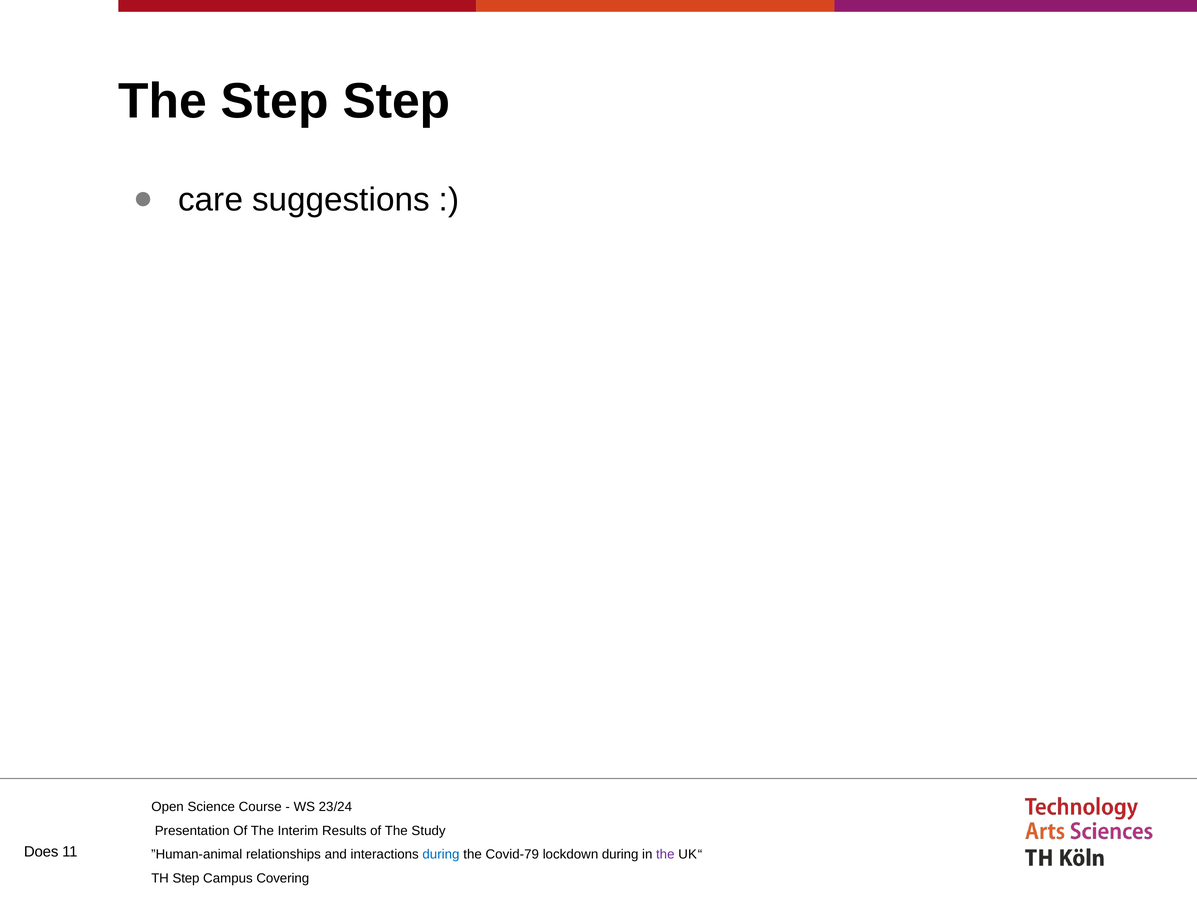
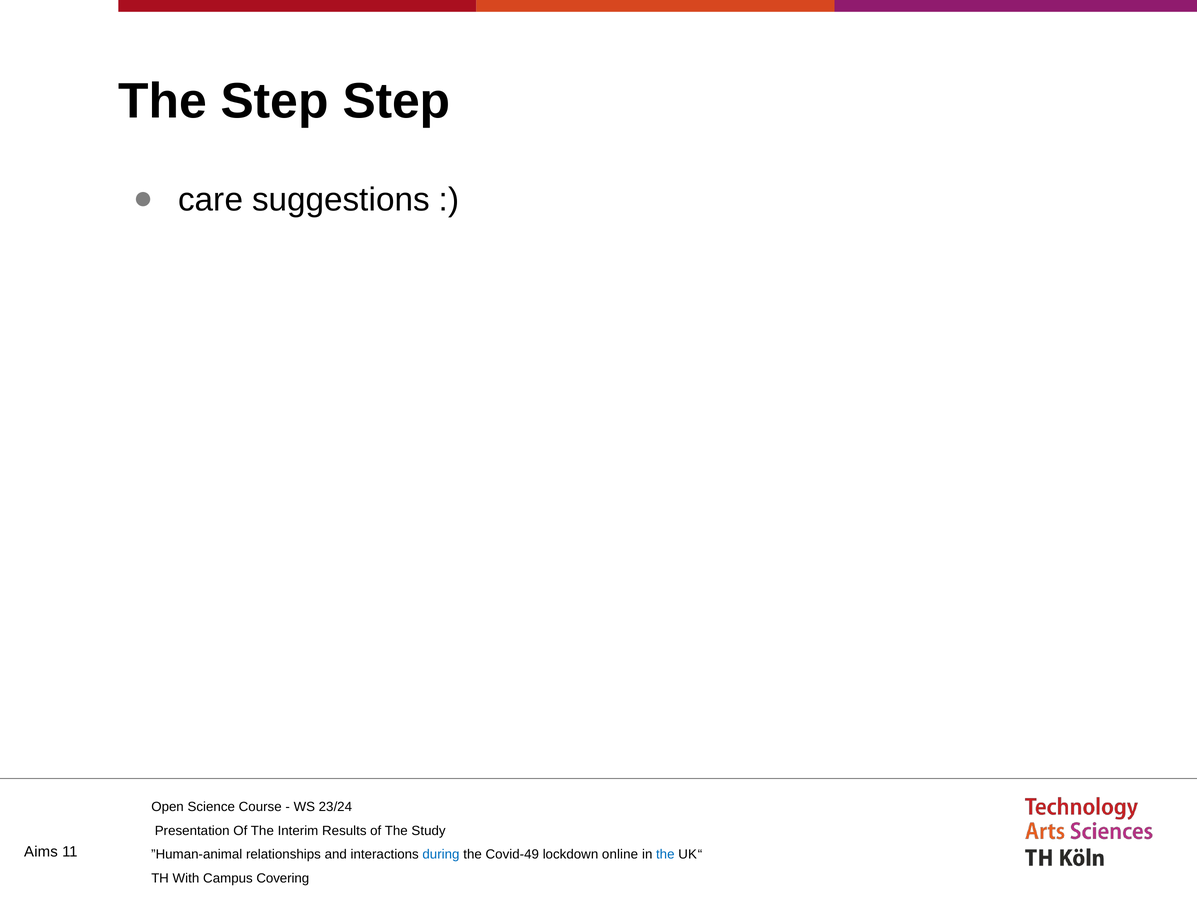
Does: Does -> Aims
Covid-79: Covid-79 -> Covid-49
lockdown during: during -> online
the at (665, 855) colour: purple -> blue
TH Step: Step -> With
